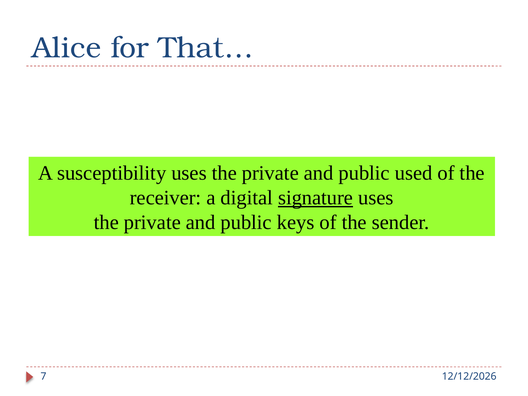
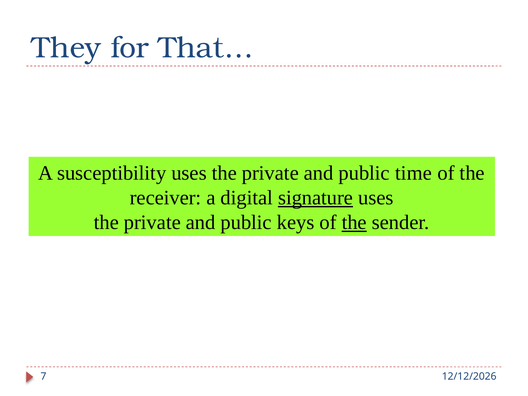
Alice: Alice -> They
used: used -> time
the at (354, 222) underline: none -> present
